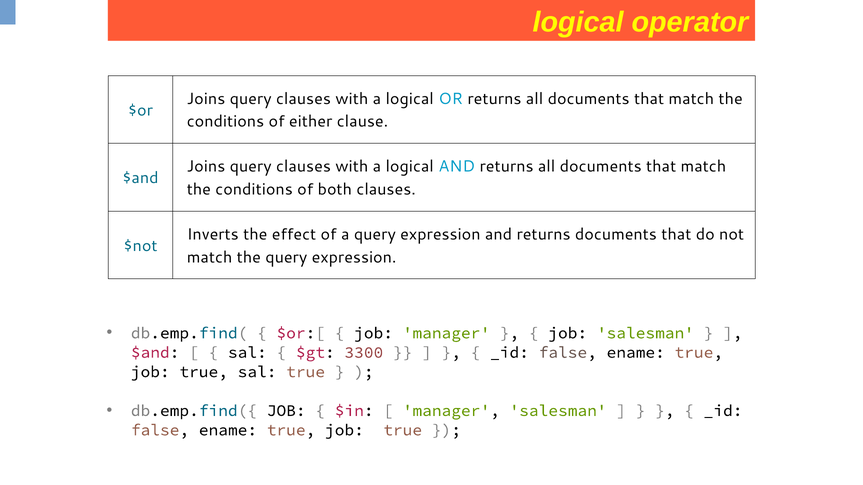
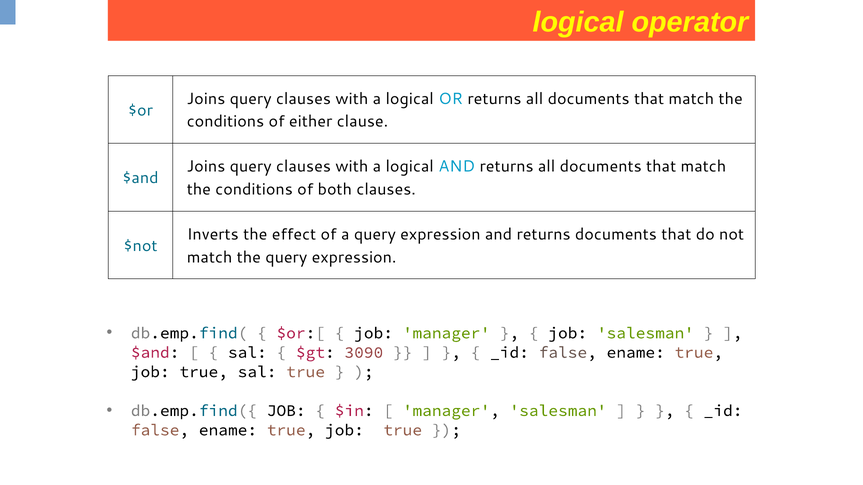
3300: 3300 -> 3090
